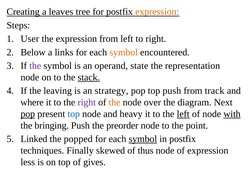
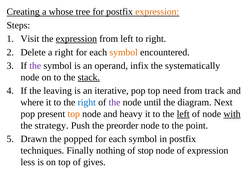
leaves: leaves -> whose
User: User -> Visit
expression at (76, 39) underline: none -> present
Below: Below -> Delete
a links: links -> right
state: state -> infix
representation: representation -> systematically
strategy: strategy -> iterative
top push: push -> need
right at (87, 102) colour: purple -> blue
the at (115, 102) colour: orange -> purple
over: over -> until
pop at (28, 114) underline: present -> none
top at (74, 114) colour: blue -> orange
bringing: bringing -> strategy
Linked: Linked -> Drawn
symbol at (143, 139) underline: present -> none
skewed: skewed -> nothing
thus: thus -> stop
